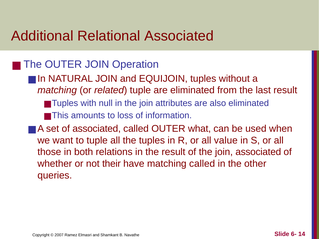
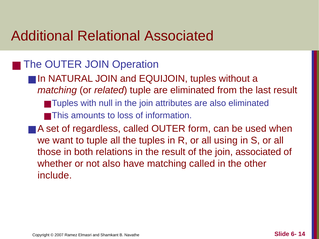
of associated: associated -> regardless
what: what -> form
value: value -> using
not their: their -> also
queries: queries -> include
